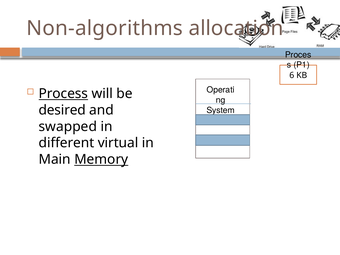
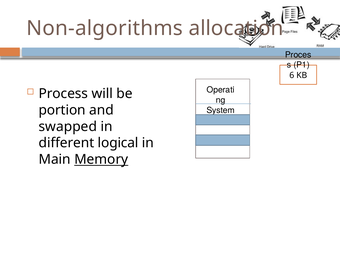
Process underline: present -> none
desired: desired -> portion
virtual: virtual -> logical
